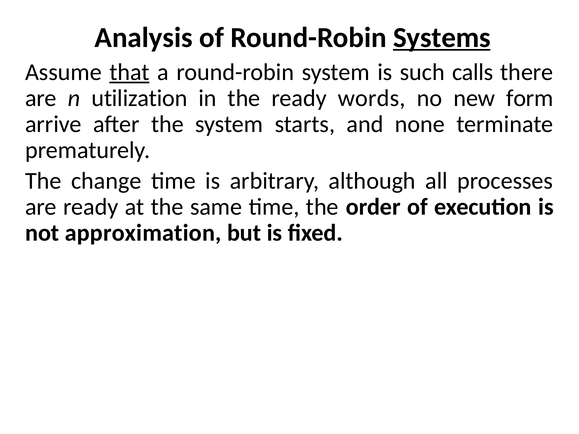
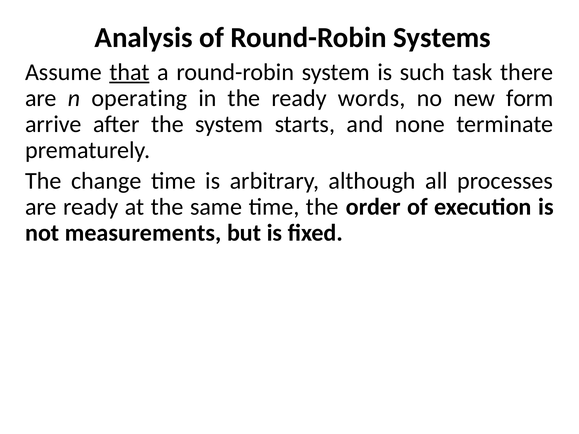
Systems underline: present -> none
calls: calls -> task
utilization: utilization -> operating
approximation: approximation -> measurements
